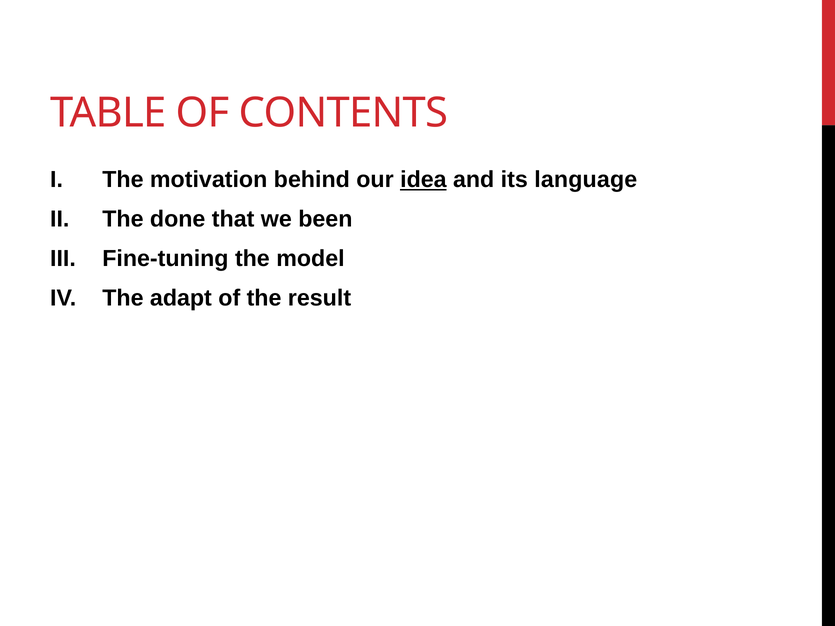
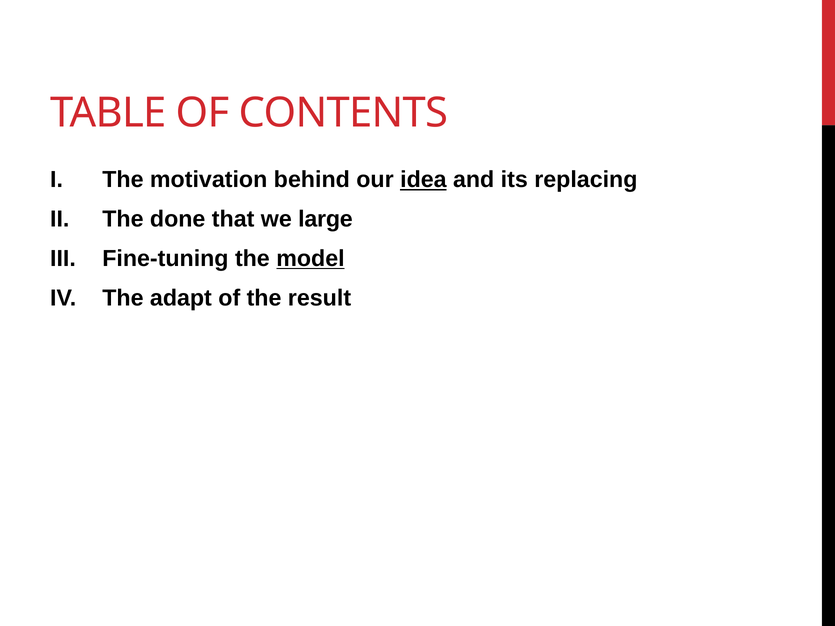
language: language -> replacing
been: been -> large
model underline: none -> present
